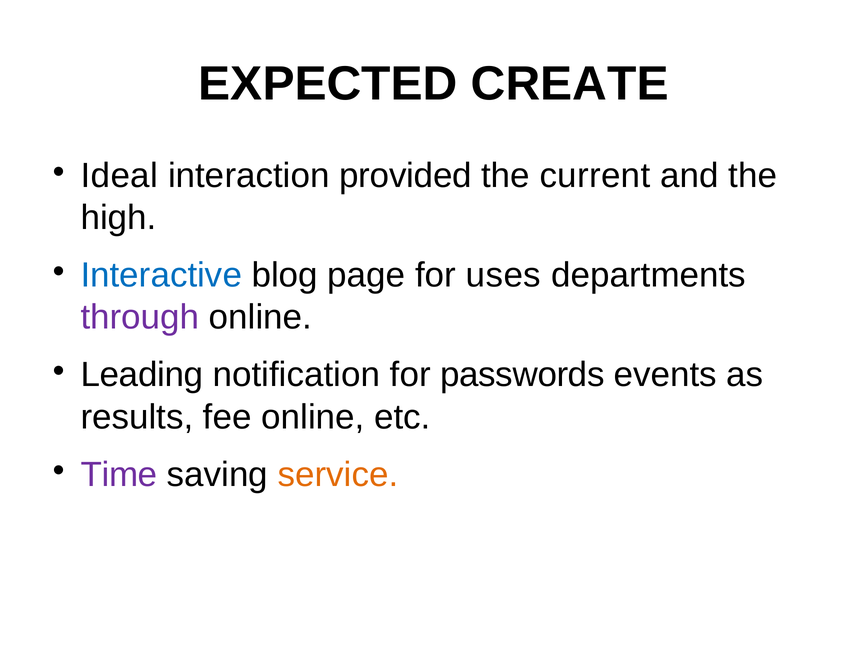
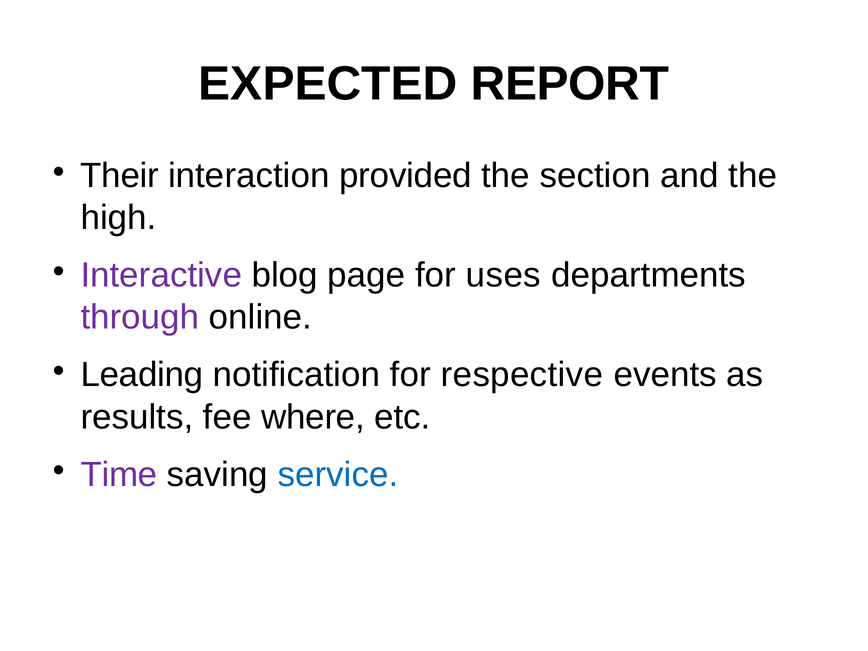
CREATE: CREATE -> REPORT
Ideal: Ideal -> Their
current: current -> section
Interactive colour: blue -> purple
passwords: passwords -> respective
fee online: online -> where
service colour: orange -> blue
